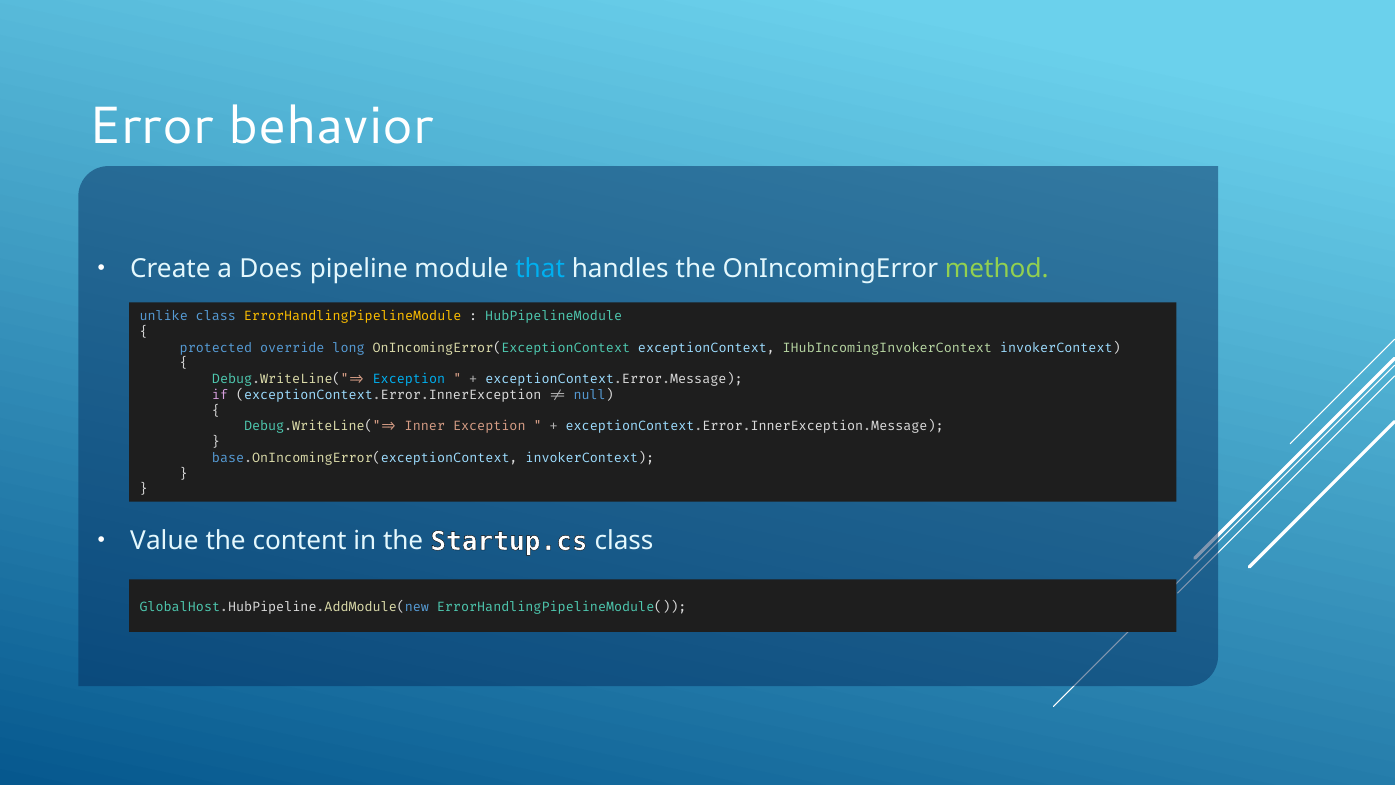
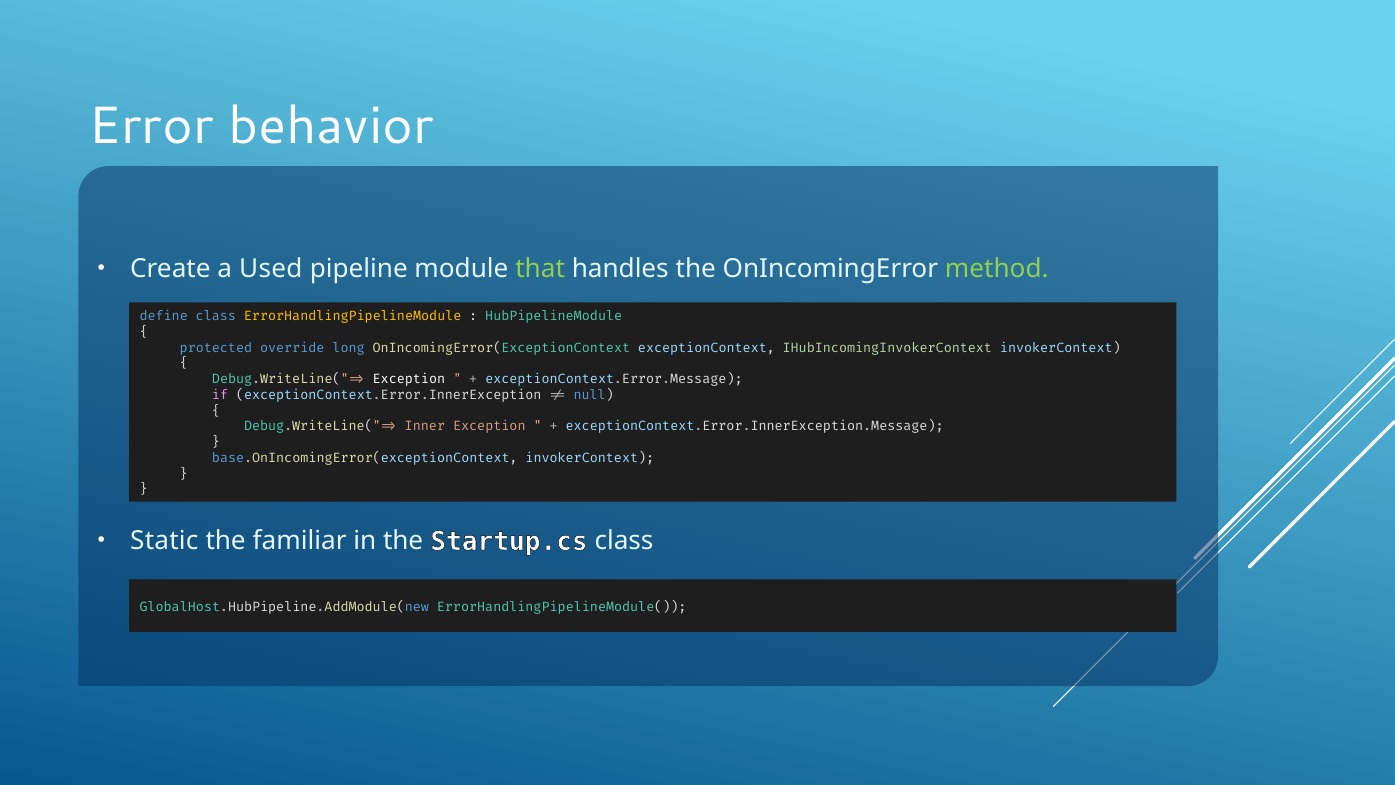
Does: Does -> Used
that colour: light blue -> light green
unlike: unlike -> define
Exception at (409, 379) colour: light blue -> white
Value: Value -> Static
content: content -> familiar
